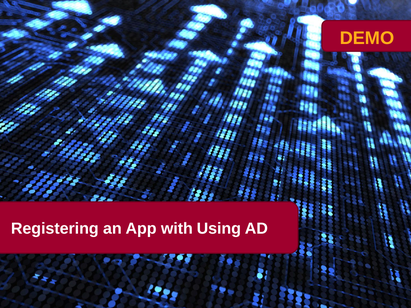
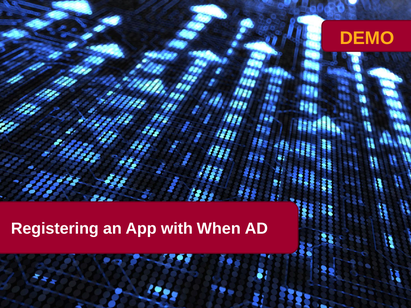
Using: Using -> When
